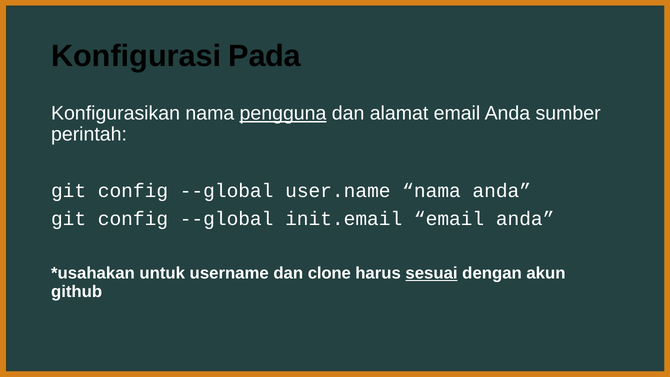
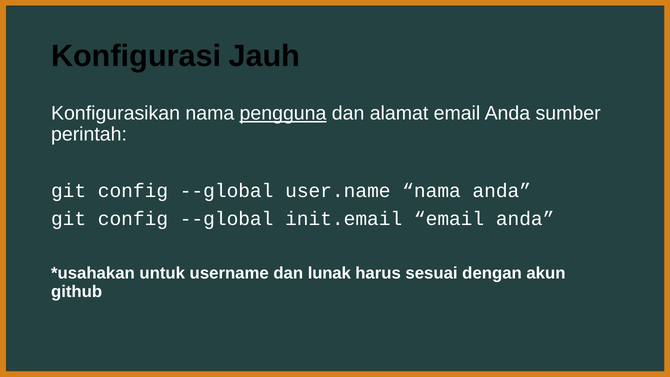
Pada: Pada -> Jauh
clone: clone -> lunak
sesuai underline: present -> none
